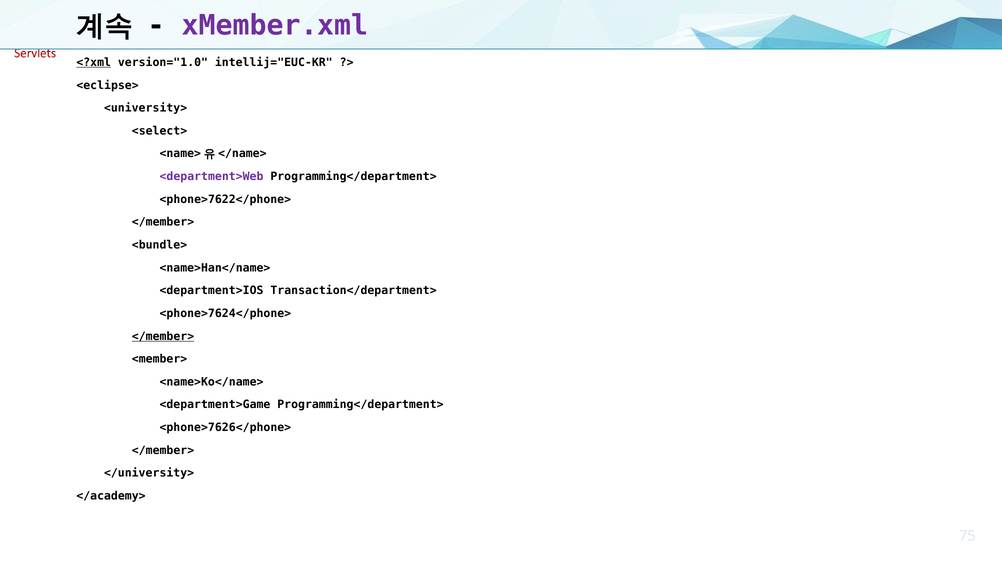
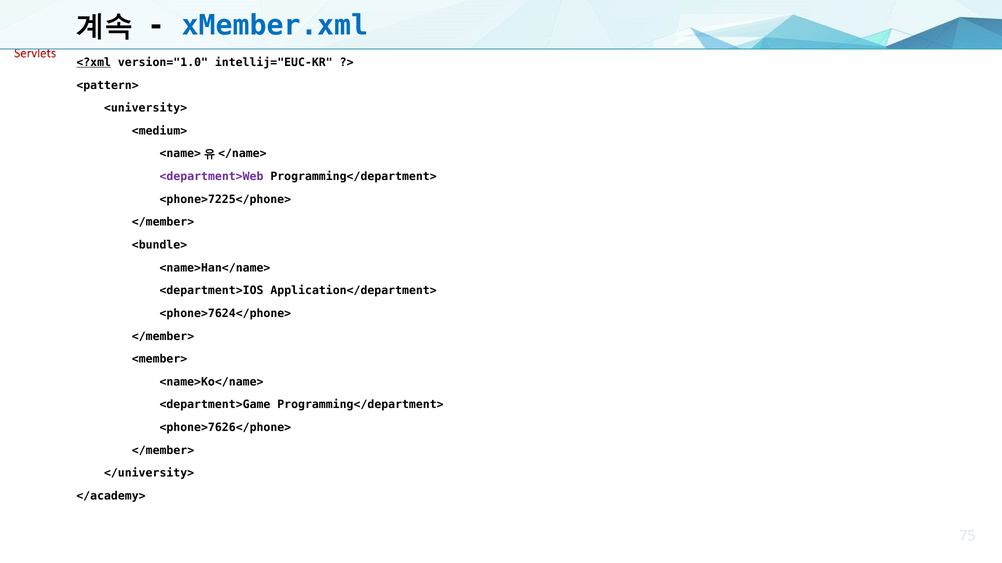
xMember.xml colour: purple -> blue
<eclipse>: <eclipse> -> <pattern>
<select>: <select> -> <medium>
<phone>7622</phone>: <phone>7622</phone> -> <phone>7225</phone>
Transaction</department>: Transaction</department> -> Application</department>
</member> at (163, 337) underline: present -> none
